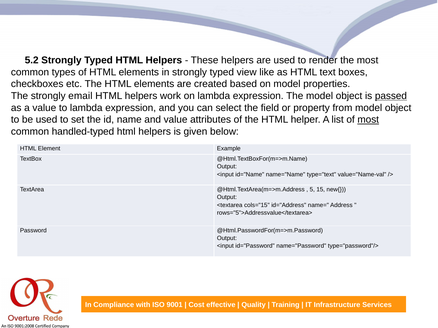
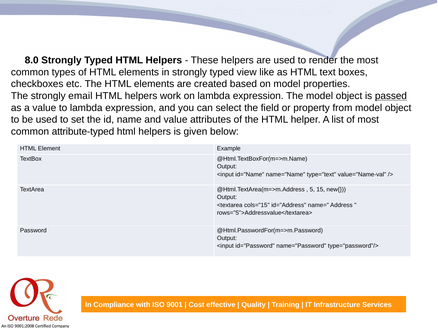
5.2: 5.2 -> 8.0
most at (368, 120) underline: present -> none
handled-typed: handled-typed -> attribute-typed
